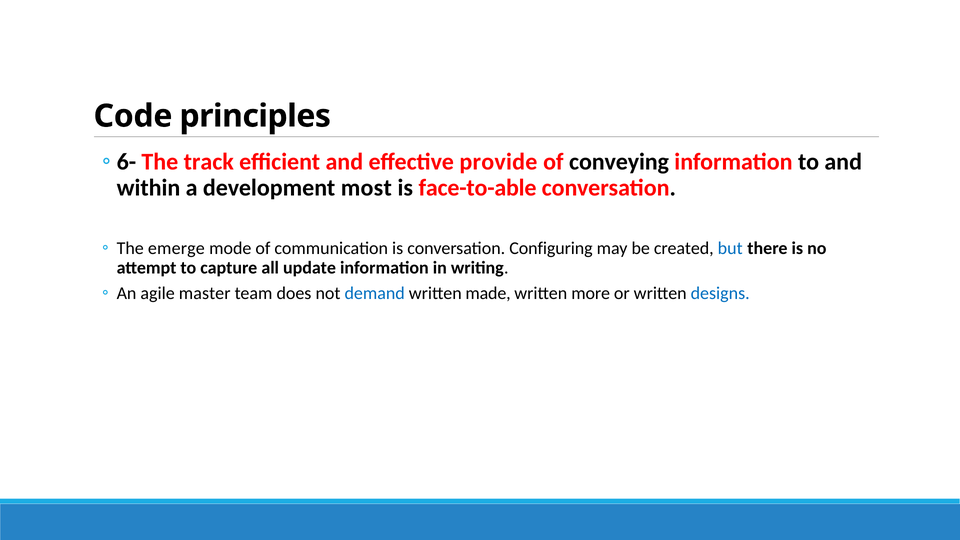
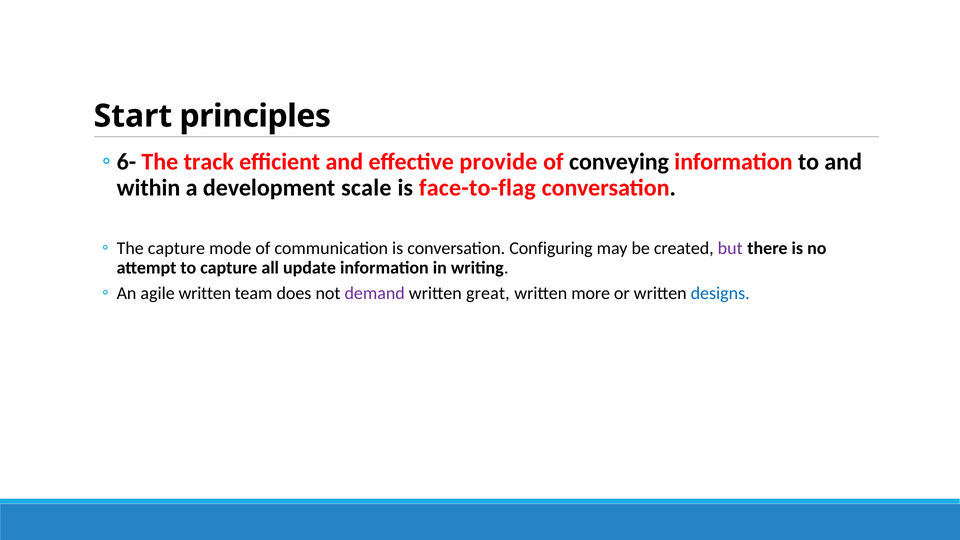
Code: Code -> Start
most: most -> scale
face-to-able: face-to-able -> face-to-flag
The emerge: emerge -> capture
but colour: blue -> purple
agile master: master -> written
demand colour: blue -> purple
made: made -> great
